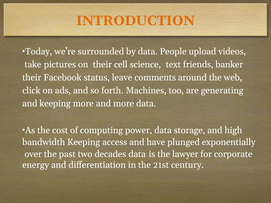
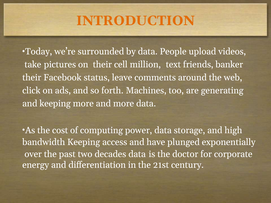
science: science -> million
lawyer: lawyer -> doctor
